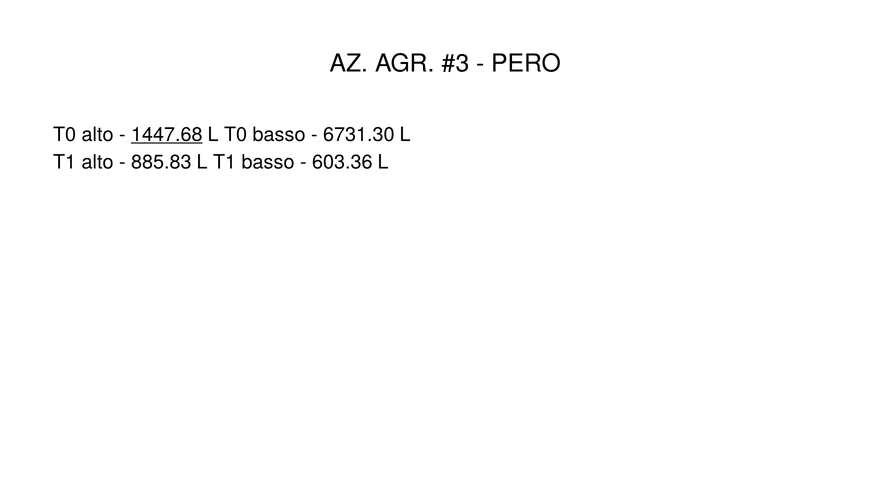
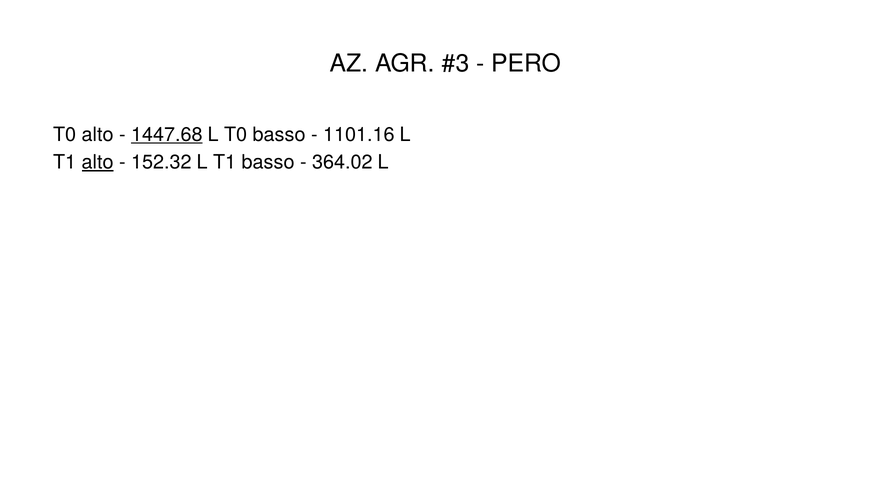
6731.30: 6731.30 -> 1101.16
alto at (98, 162) underline: none -> present
885.83: 885.83 -> 152.32
603.36: 603.36 -> 364.02
